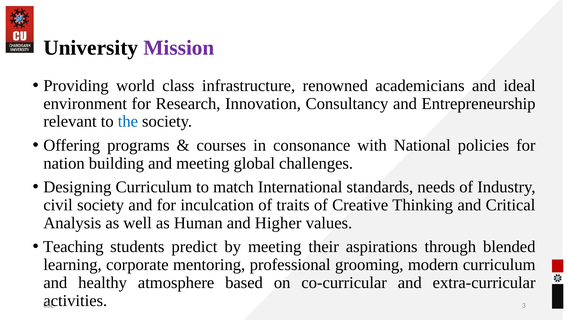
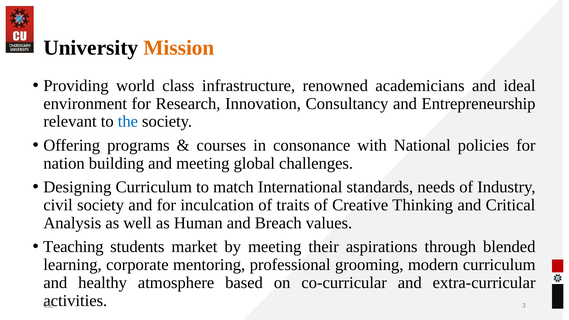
Mission colour: purple -> orange
Higher: Higher -> Breach
predict: predict -> market
